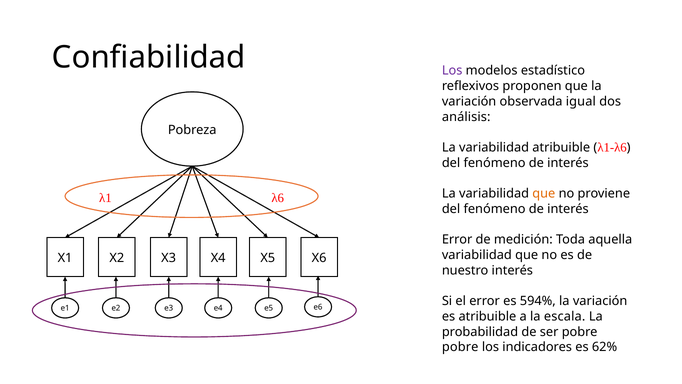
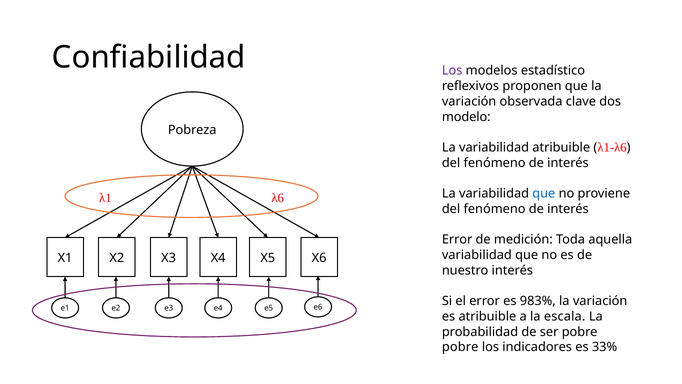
igual: igual -> clave
análisis: análisis -> modelo
que at (544, 193) colour: orange -> blue
594%: 594% -> 983%
62%: 62% -> 33%
